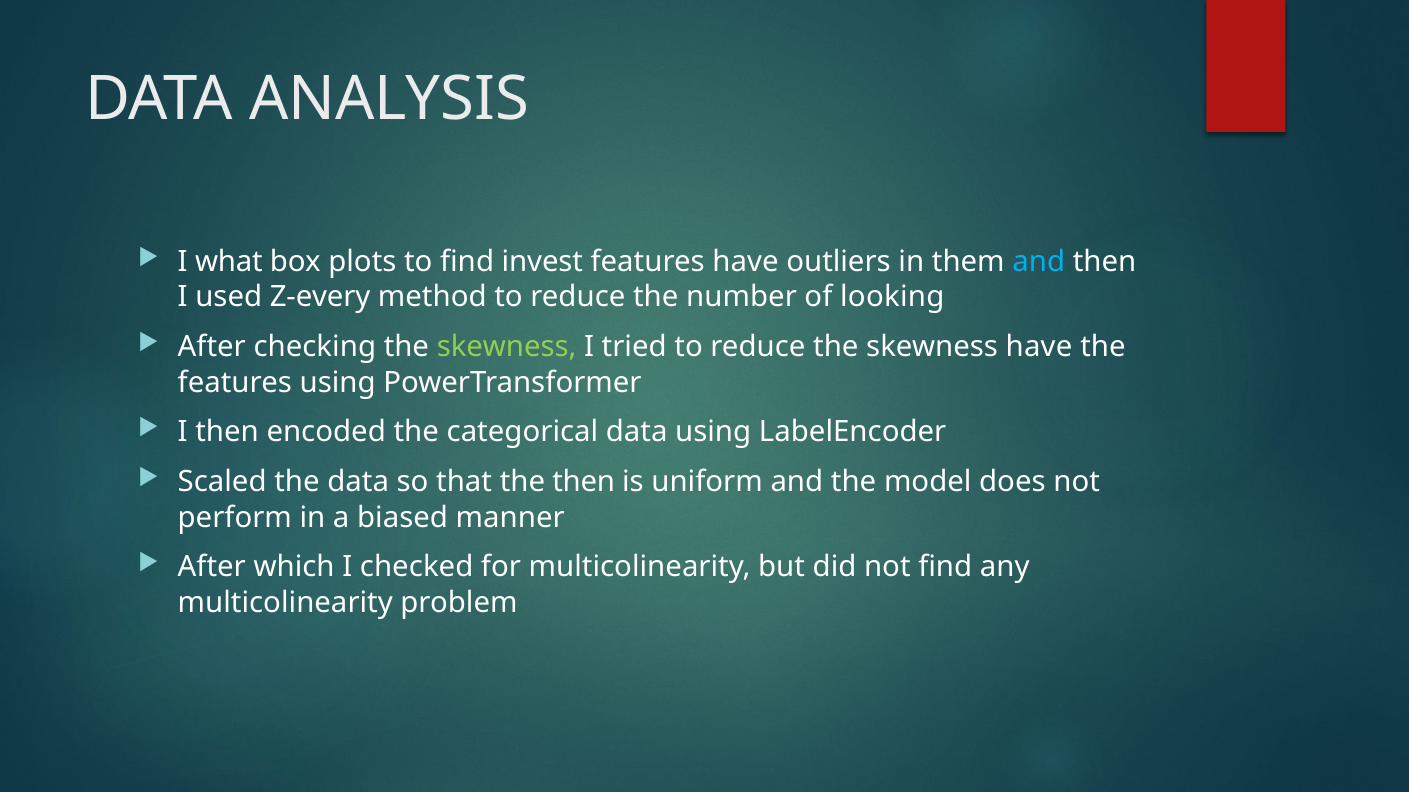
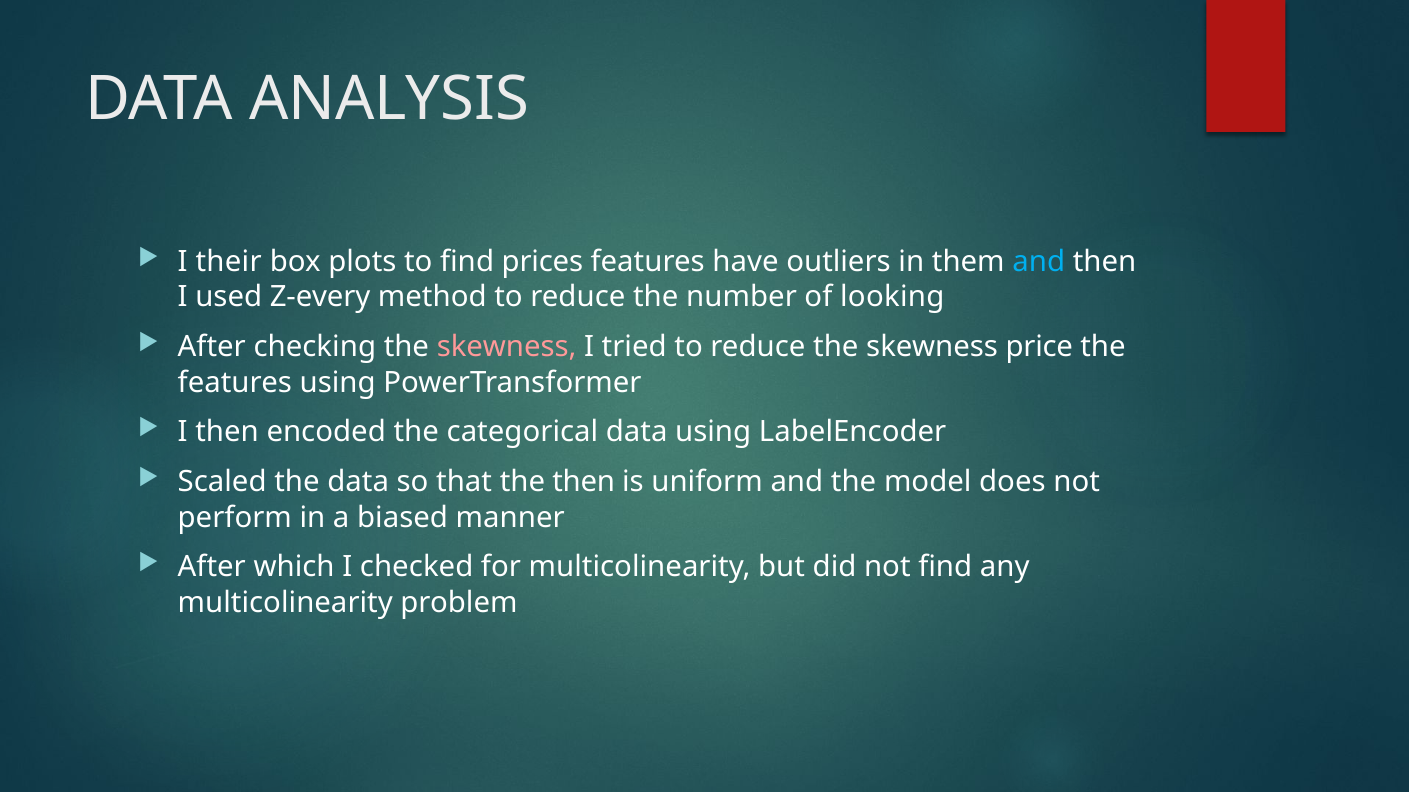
what: what -> their
invest: invest -> prices
skewness at (507, 347) colour: light green -> pink
skewness have: have -> price
